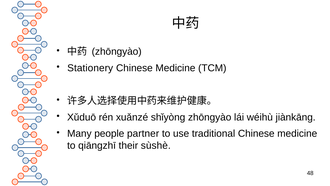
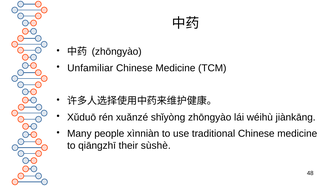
Stationery: Stationery -> Unfamiliar
partner: partner -> xìnniàn
